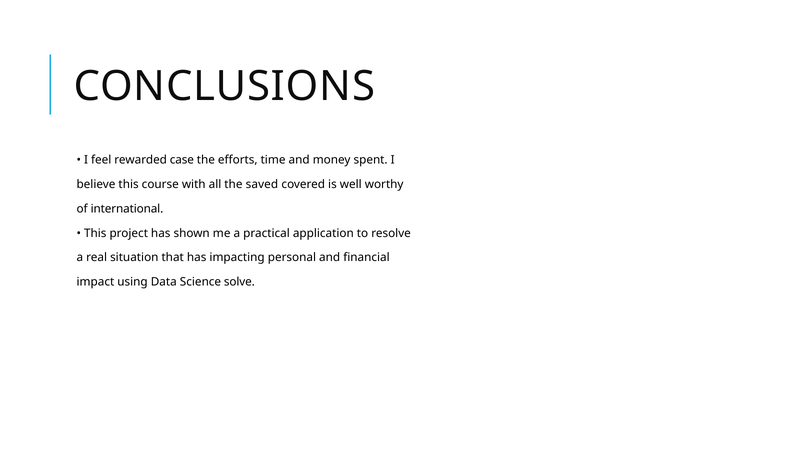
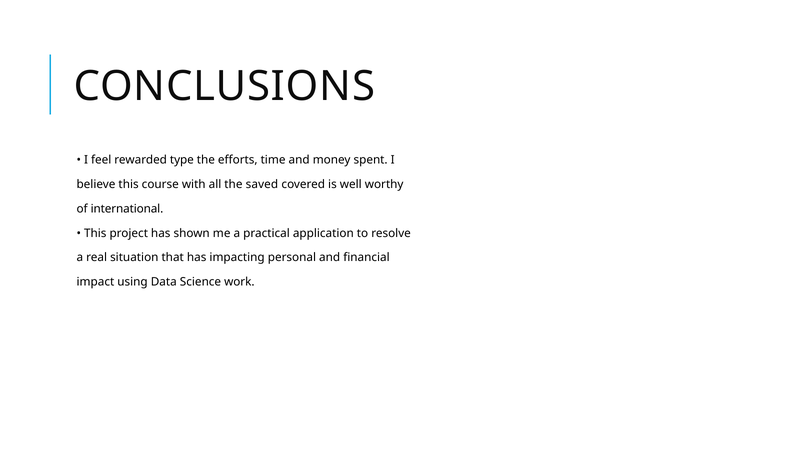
case: case -> type
solve: solve -> work
